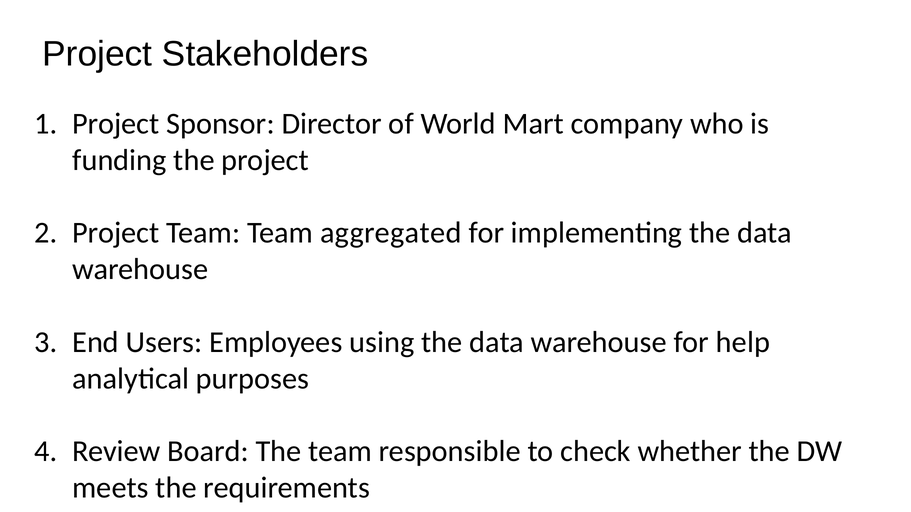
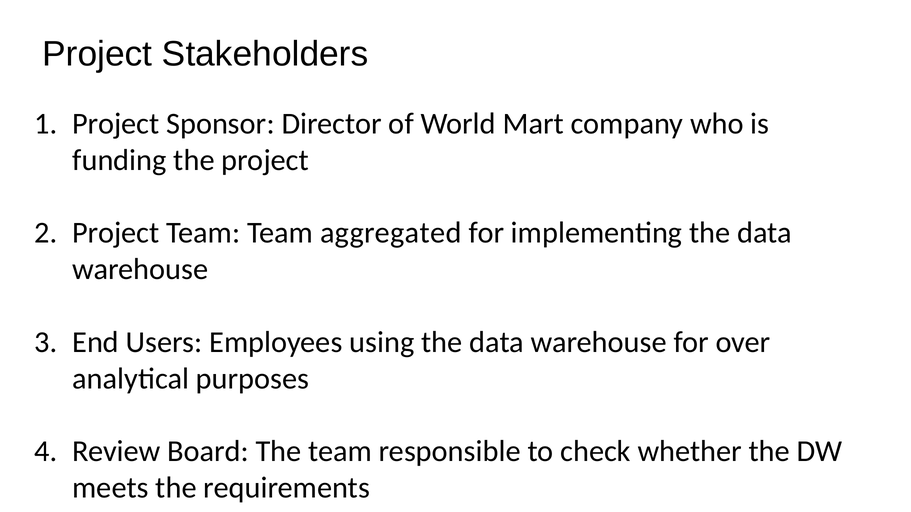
help: help -> over
